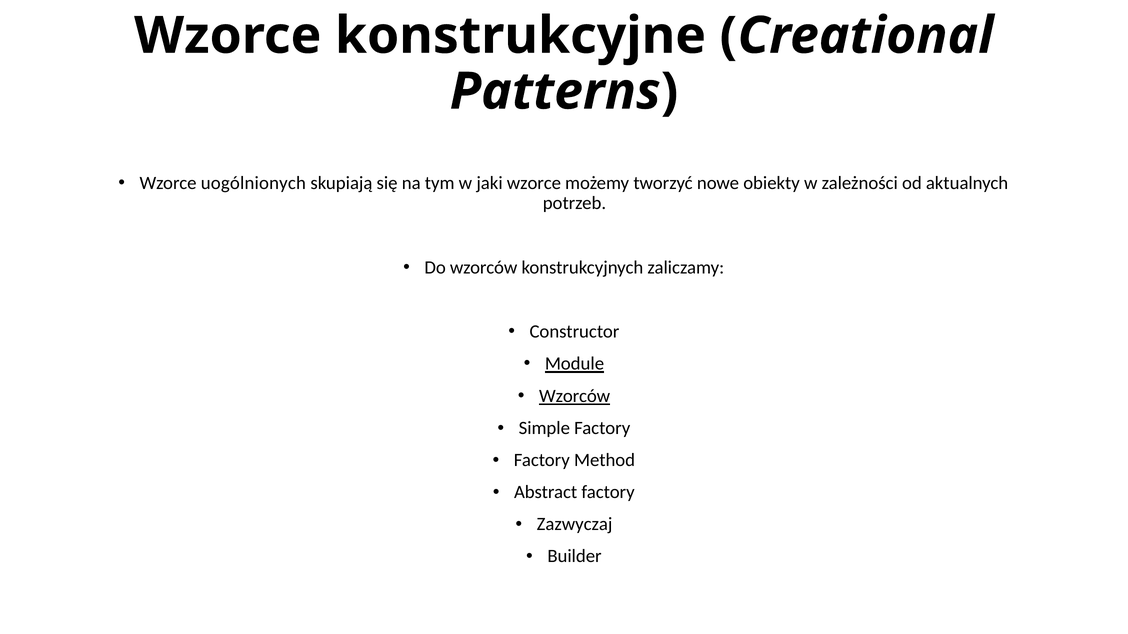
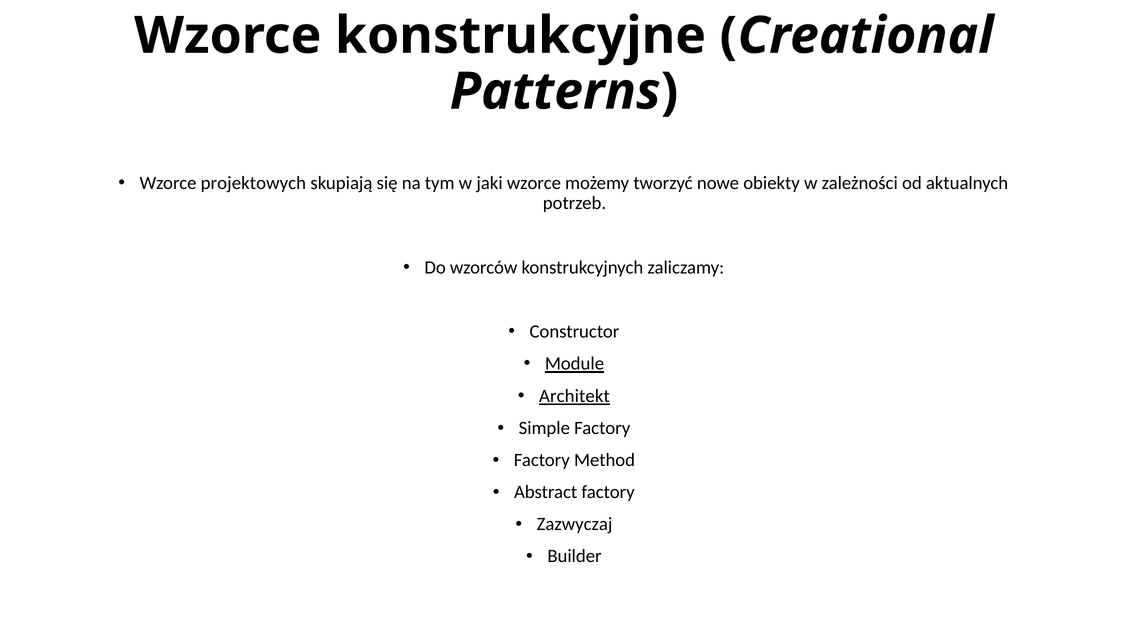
uogólnionych: uogólnionych -> projektowych
Wzorców at (575, 396): Wzorców -> Architekt
